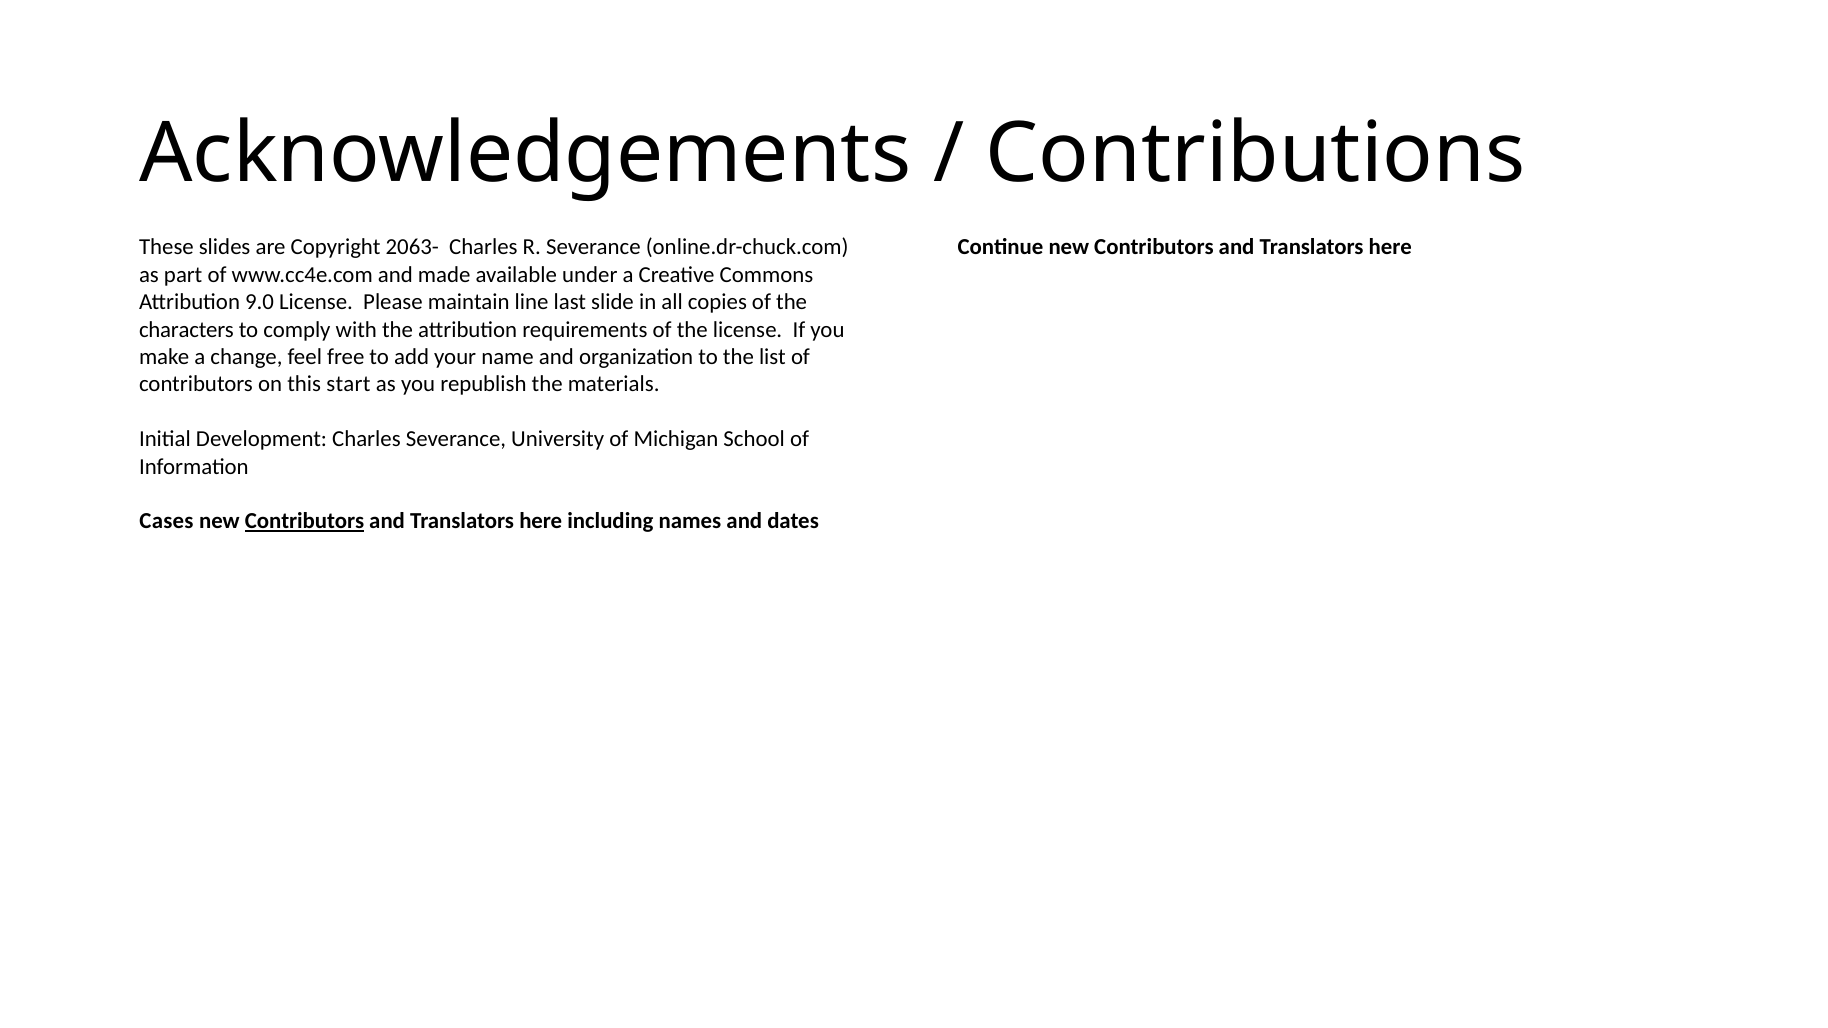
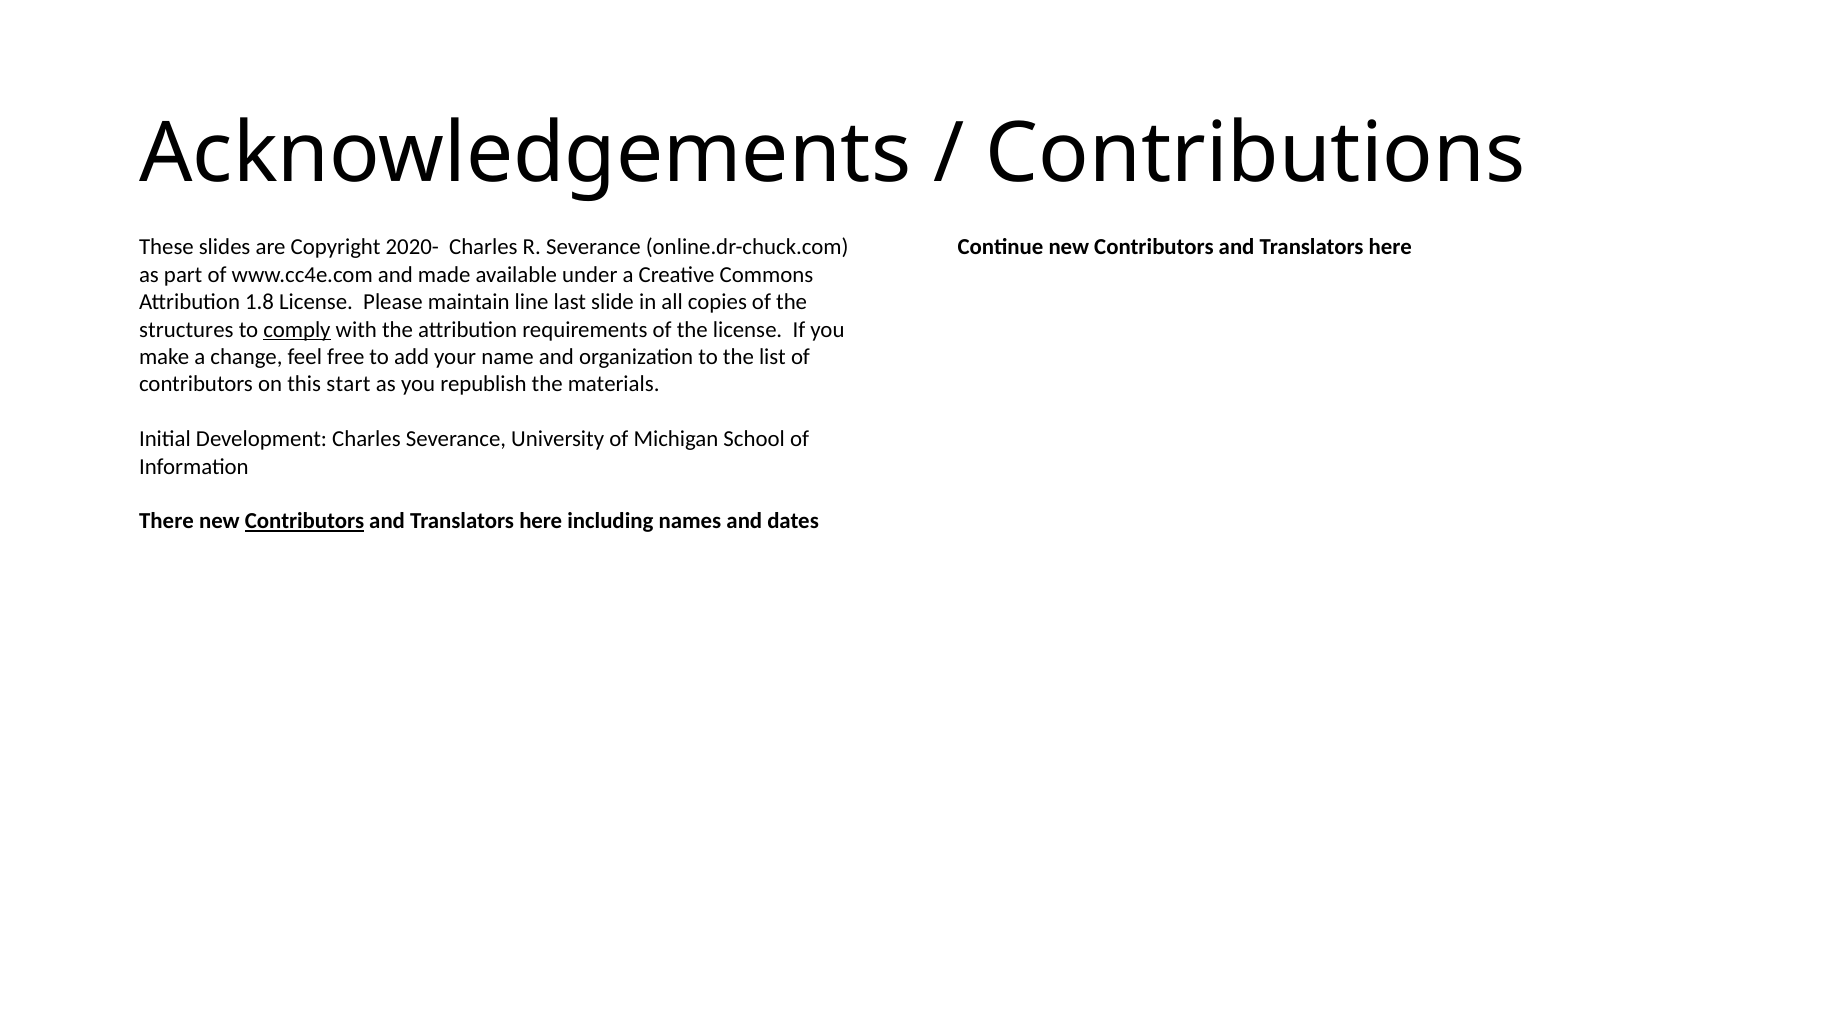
2063-: 2063- -> 2020-
9.0: 9.0 -> 1.8
characters: characters -> structures
comply underline: none -> present
Cases: Cases -> There
